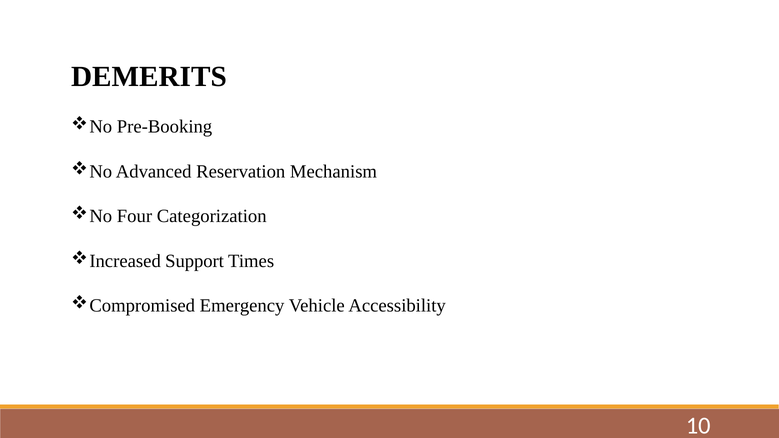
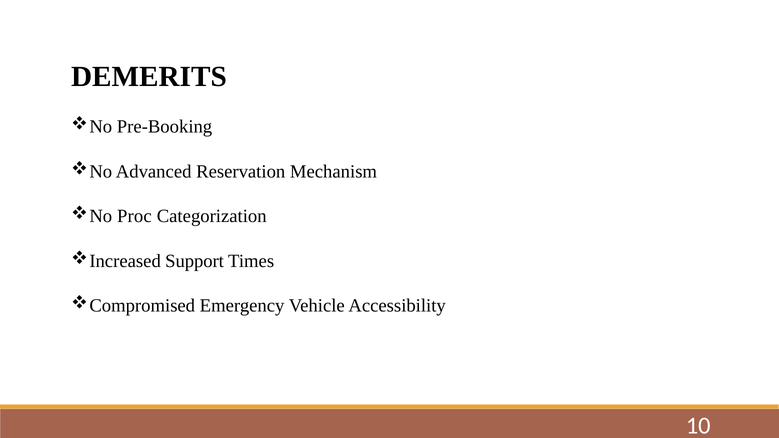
Four: Four -> Proc
